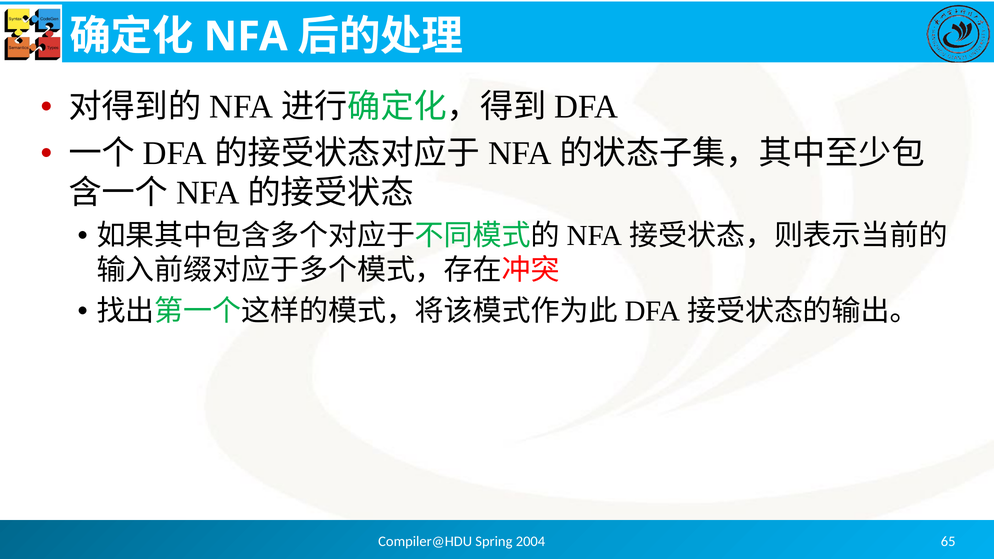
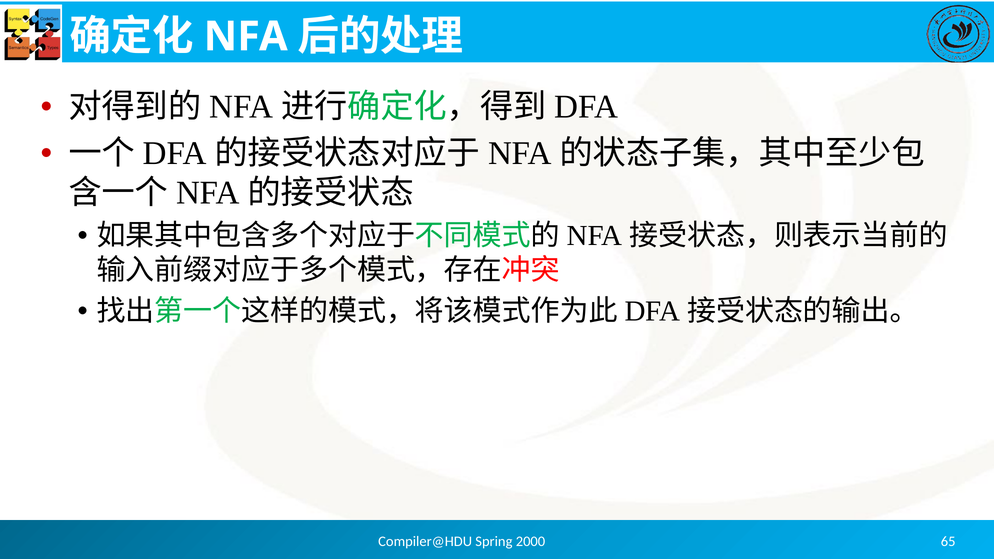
2004: 2004 -> 2000
